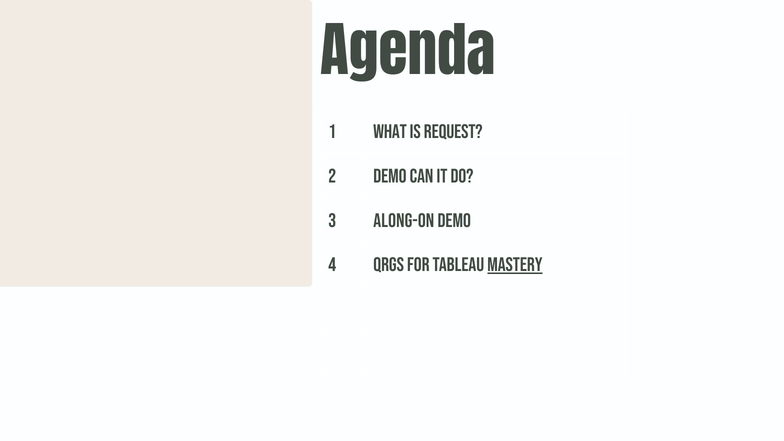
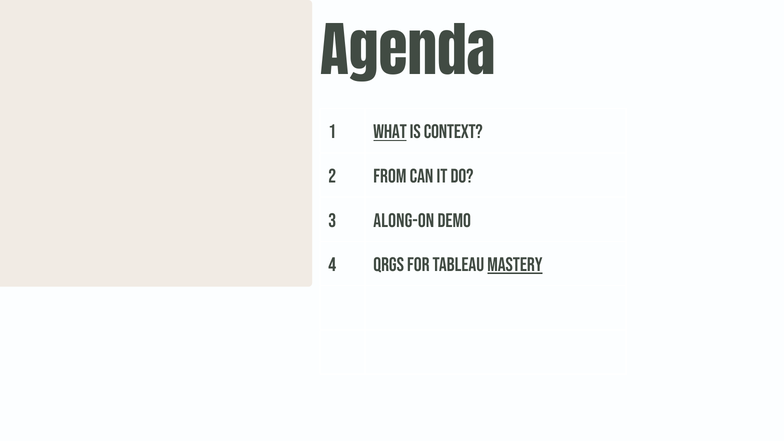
What underline: none -> present
Request: Request -> Context
2 Demo: Demo -> From
